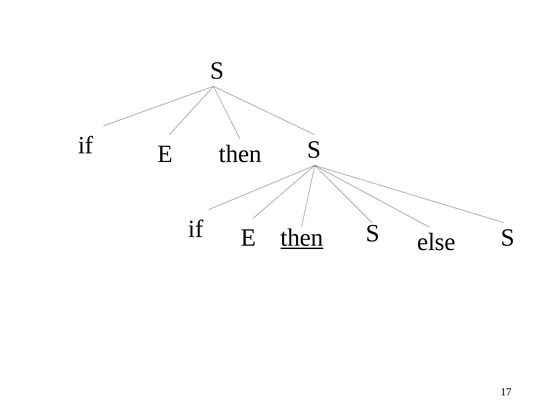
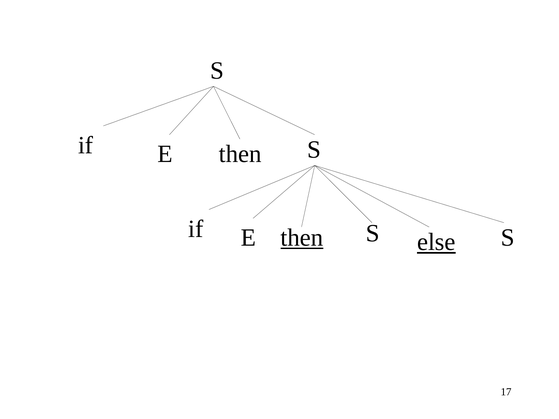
else underline: none -> present
